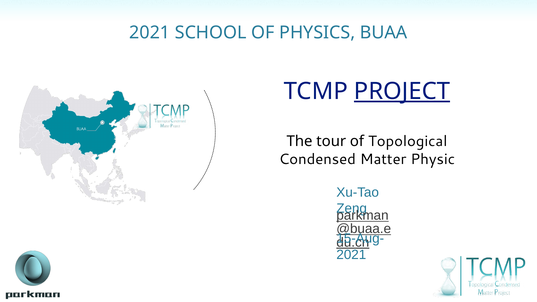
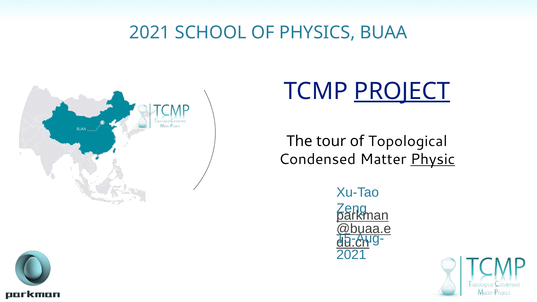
Physic underline: none -> present
